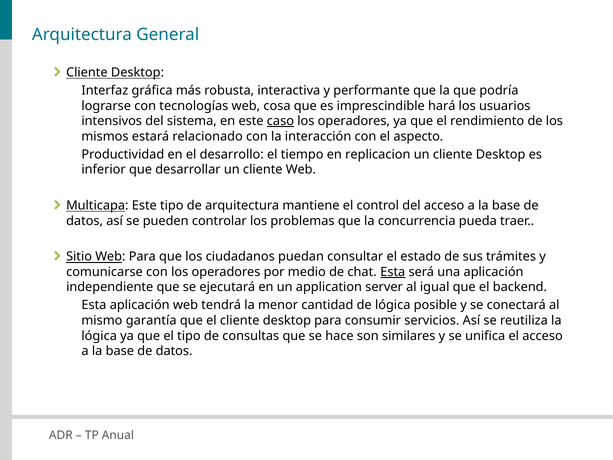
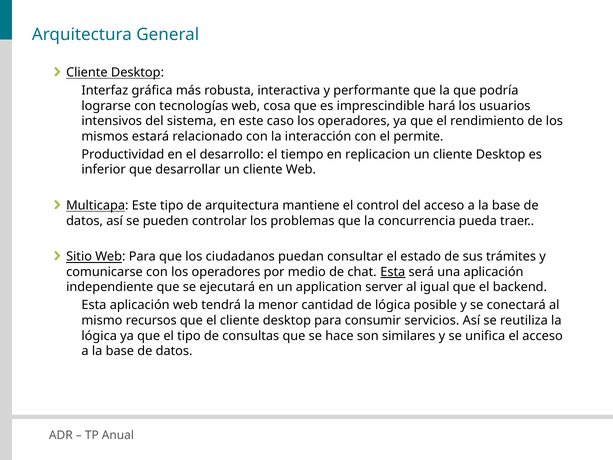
caso underline: present -> none
aspecto: aspecto -> permite
garantía: garantía -> recursos
